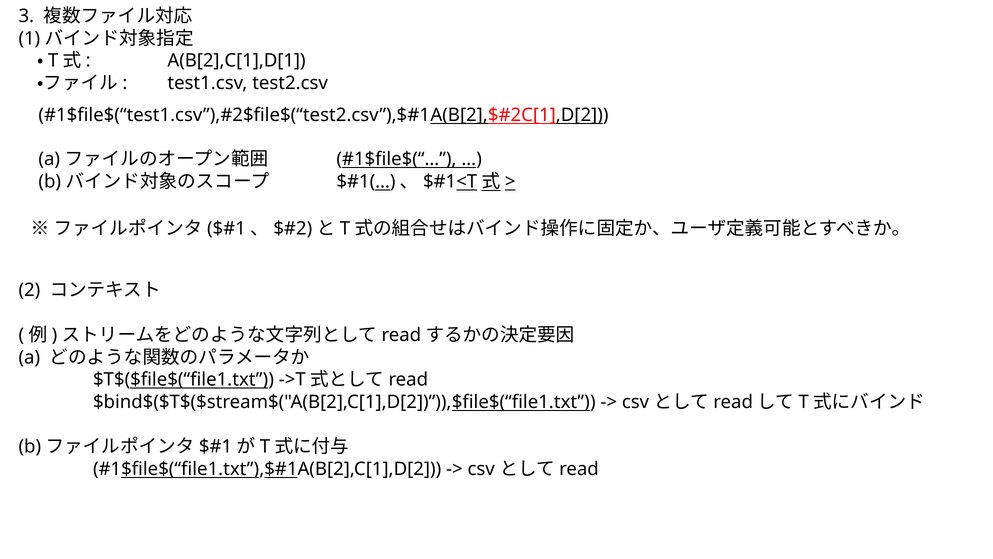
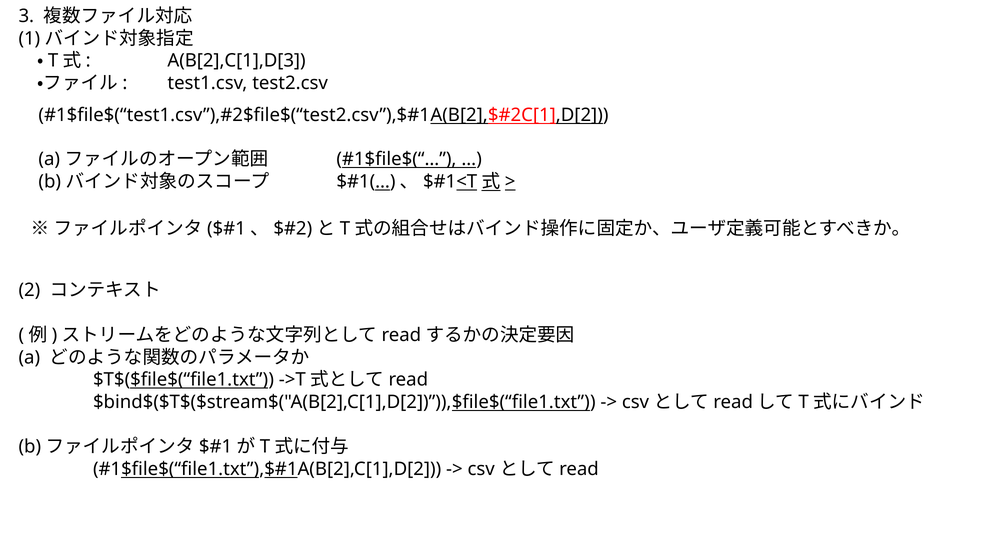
A(B[2],C[1],D[1: A(B[2],C[1],D[1 -> A(B[2],C[1],D[3
